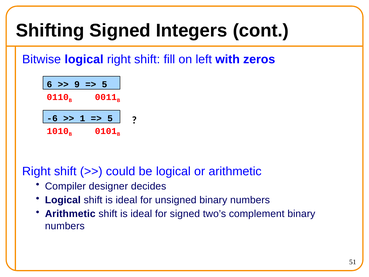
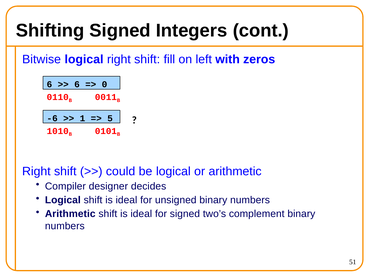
9 at (77, 84): 9 -> 6
5 at (105, 84): 5 -> 0
